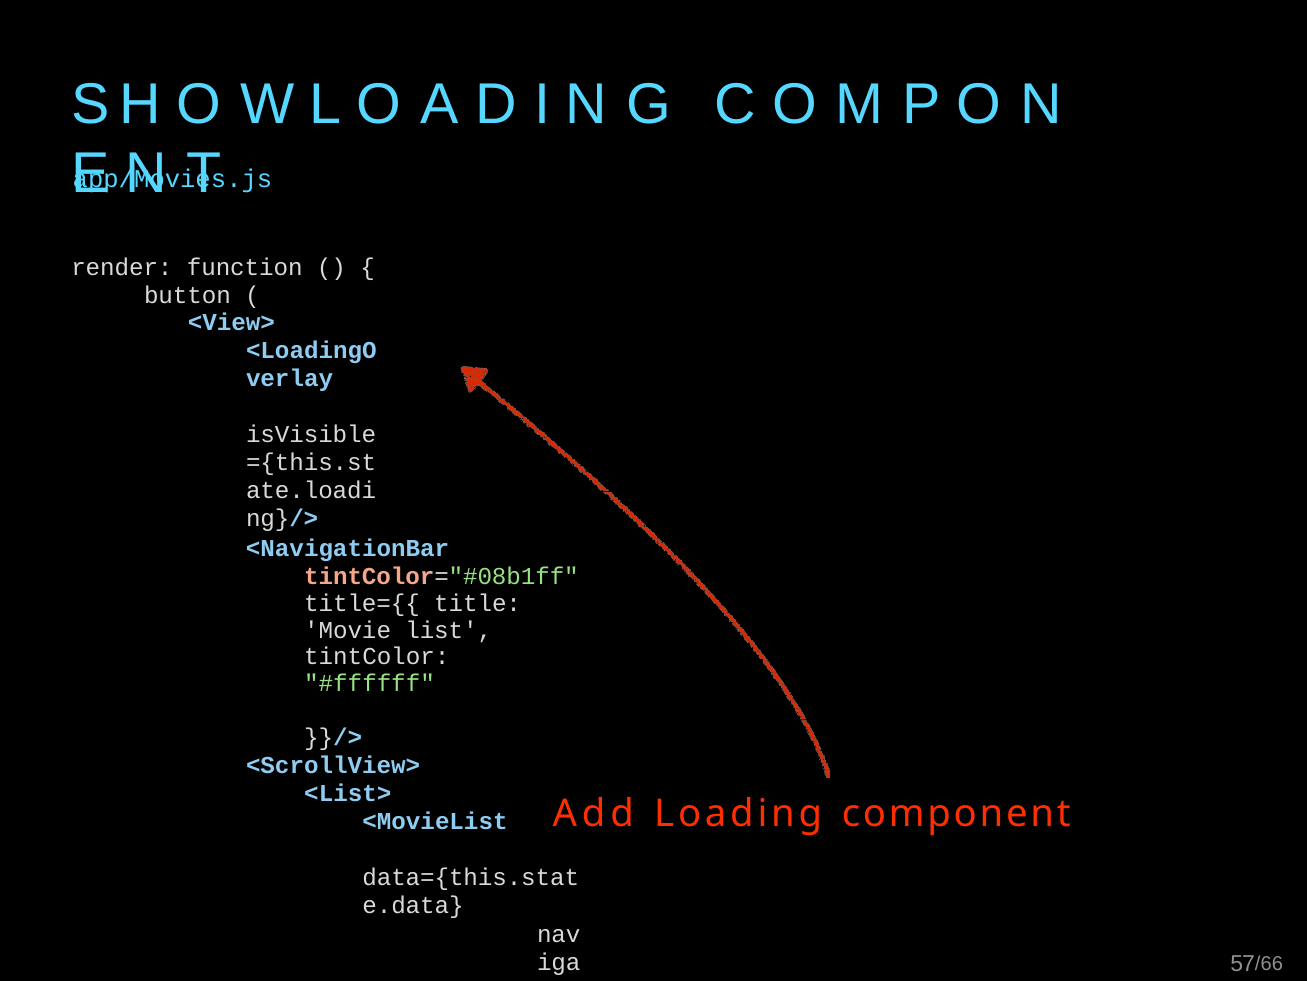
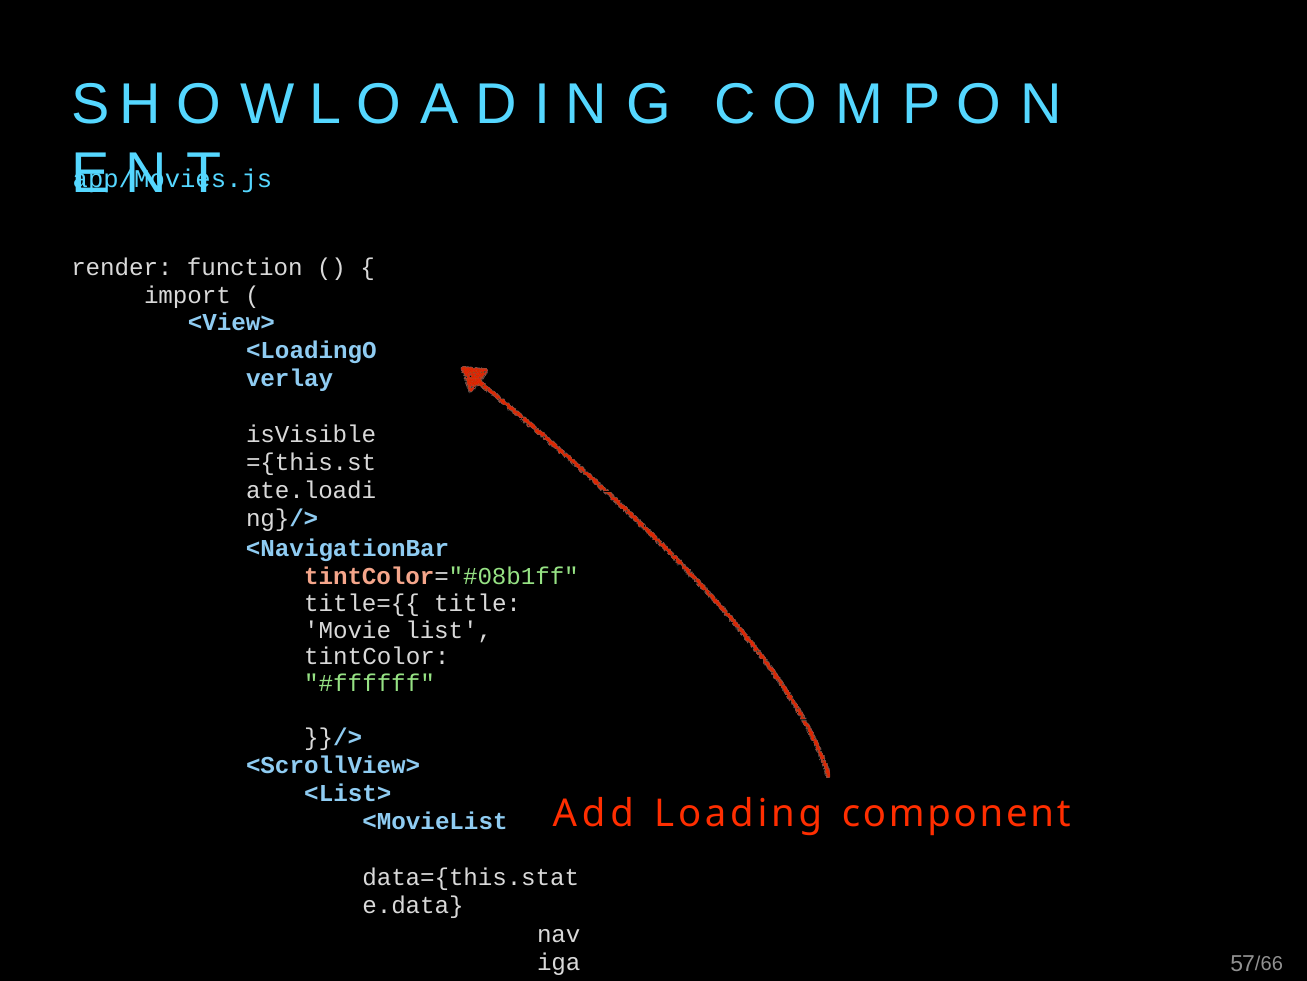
button: button -> import
